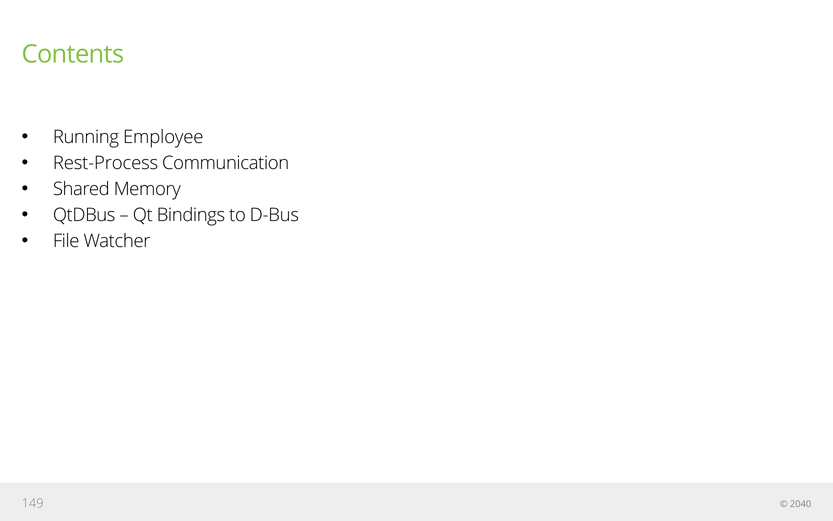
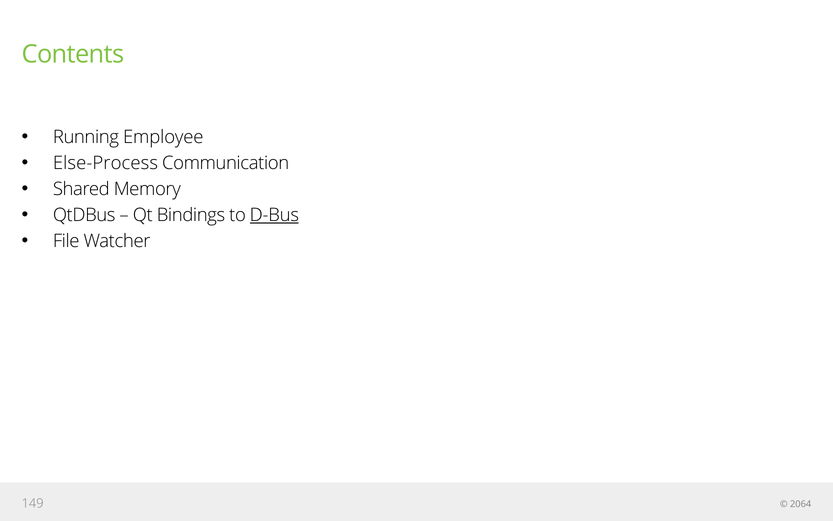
Rest-Process: Rest-Process -> Else-Process
D-Bus underline: none -> present
2040: 2040 -> 2064
